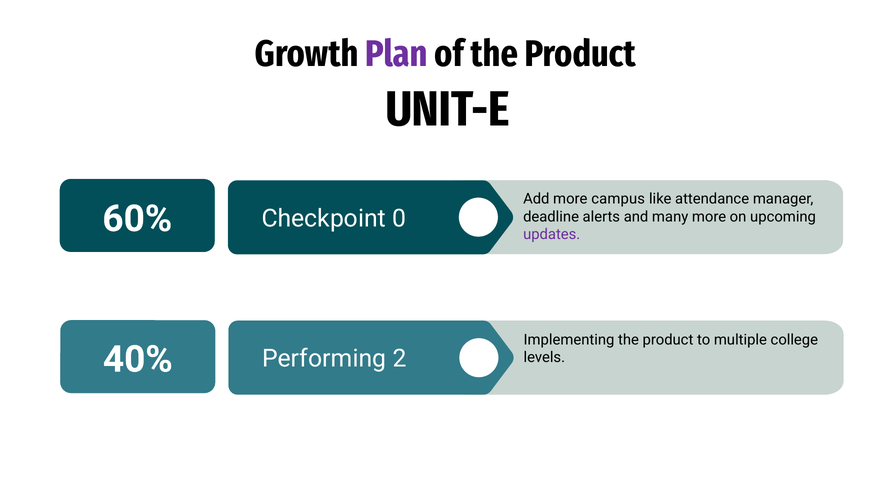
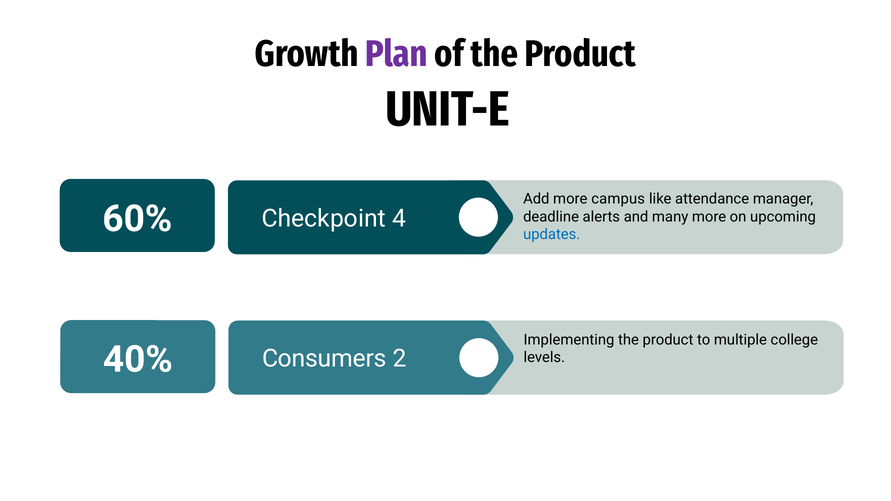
0: 0 -> 4
updates colour: purple -> blue
Performing: Performing -> Consumers
